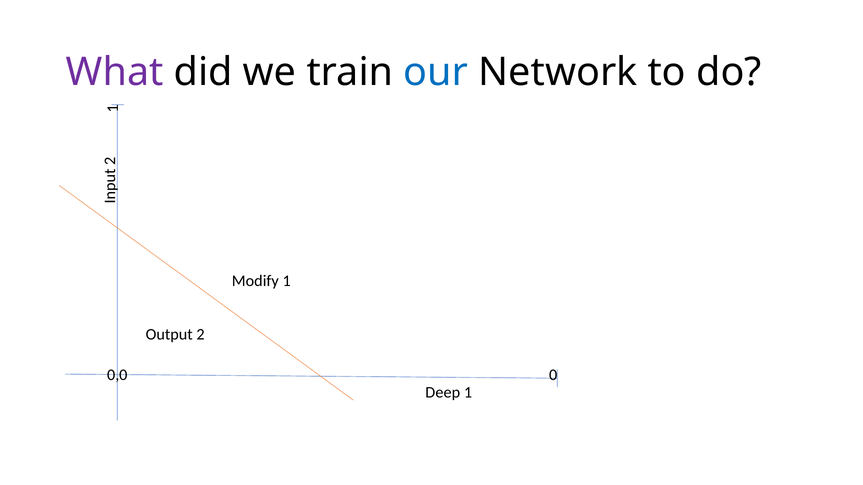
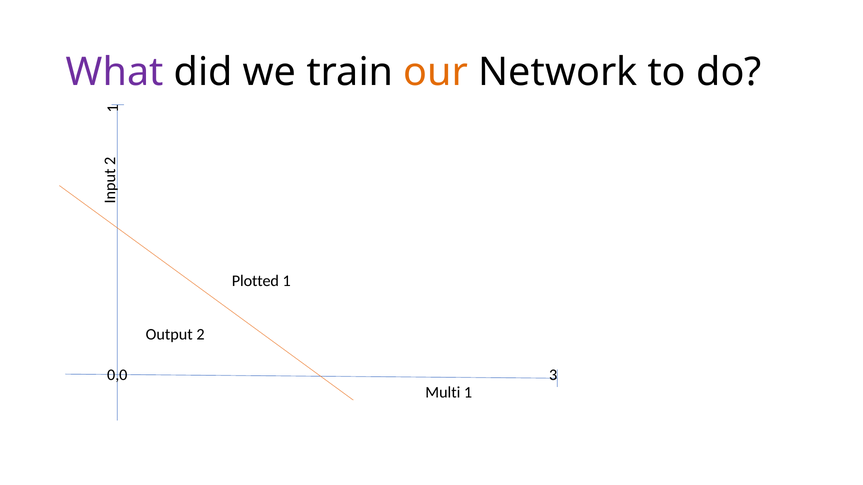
our colour: blue -> orange
Modify: Modify -> Plotted
0: 0 -> 3
Deep: Deep -> Multi
